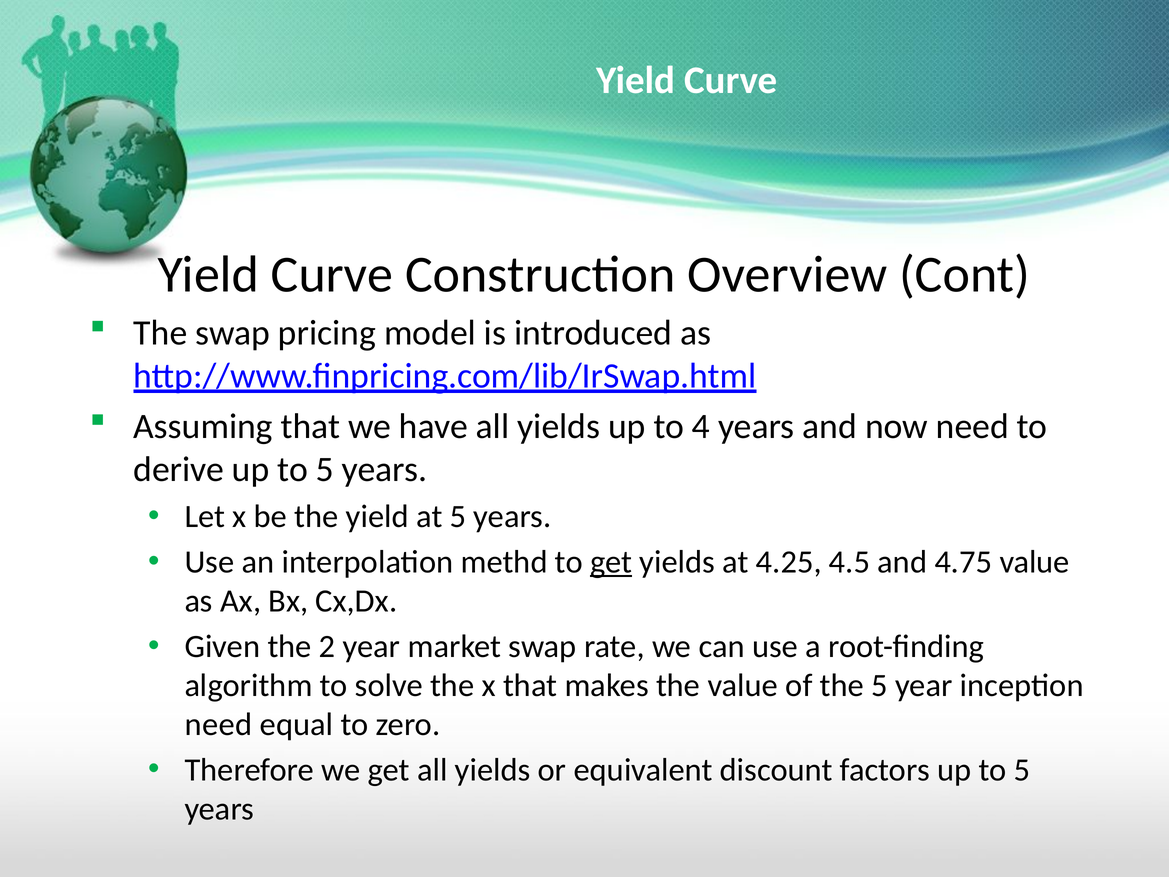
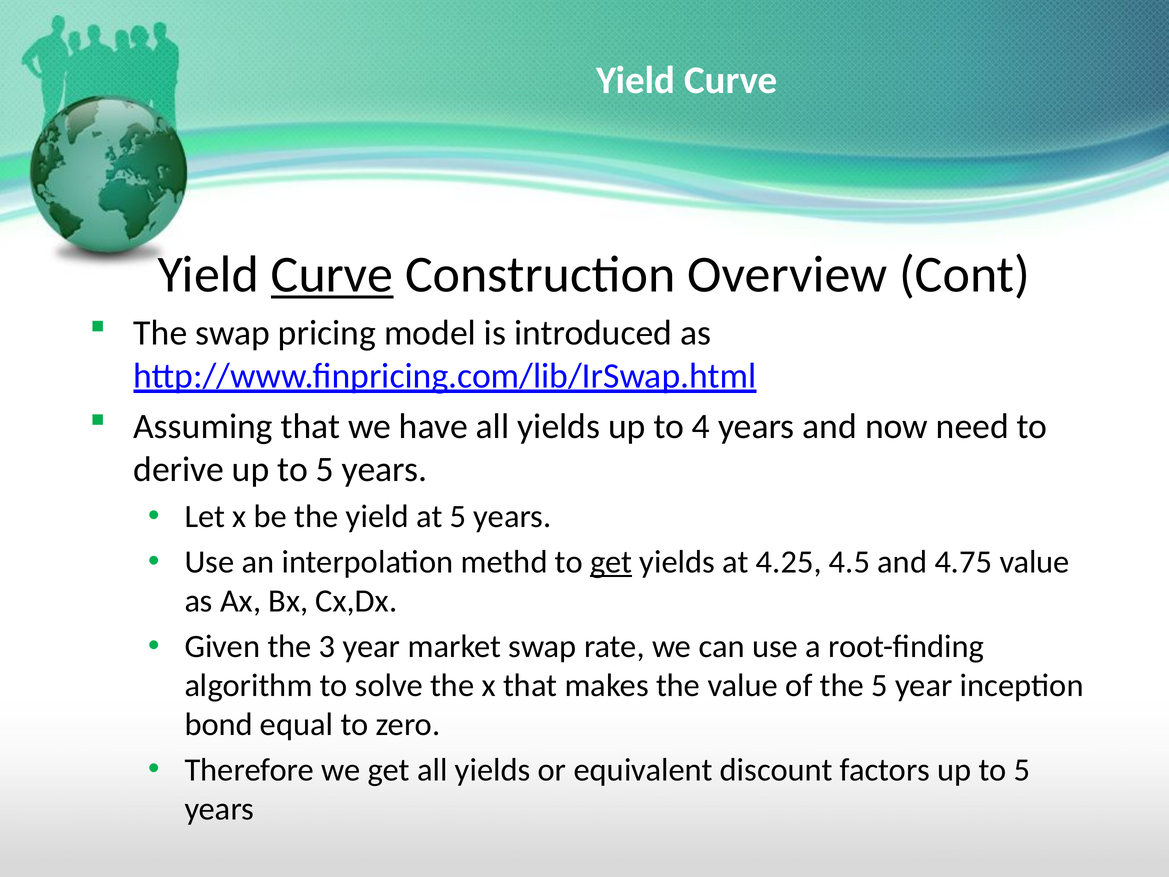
Curve at (332, 274) underline: none -> present
2: 2 -> 3
need at (218, 724): need -> bond
